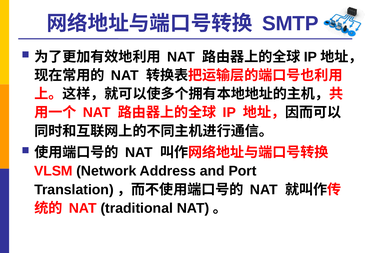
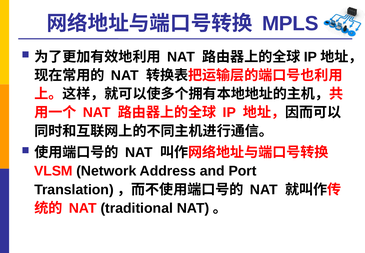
SMTP: SMTP -> MPLS
